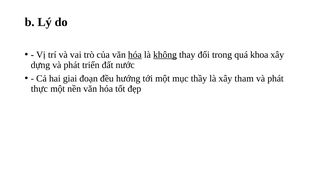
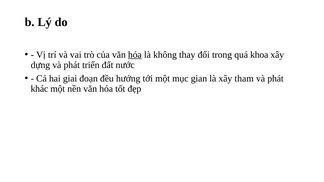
không underline: present -> none
thầy: thầy -> gian
thực: thực -> khác
